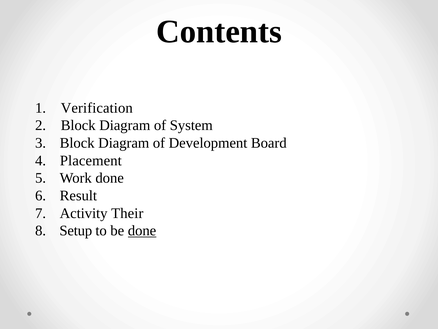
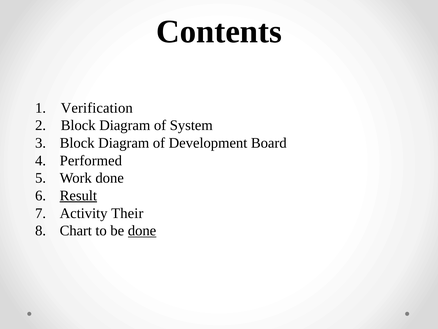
Placement: Placement -> Performed
Result underline: none -> present
Setup: Setup -> Chart
